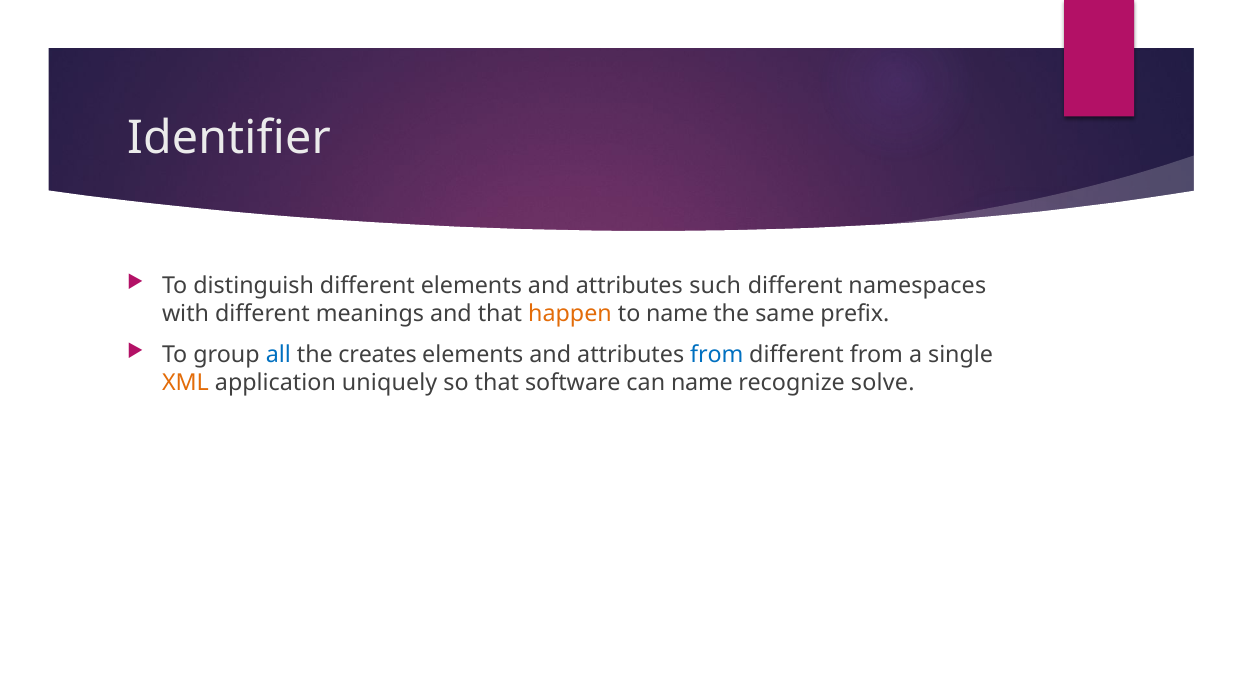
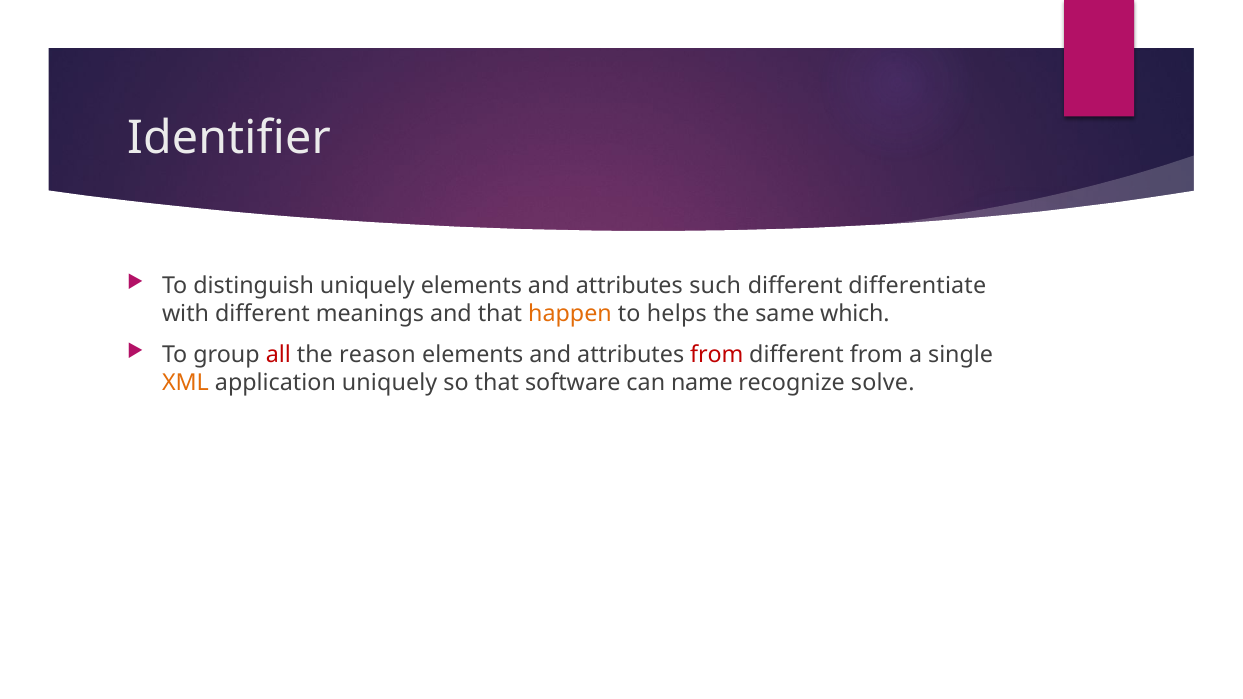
distinguish different: different -> uniquely
namespaces: namespaces -> differentiate
to name: name -> helps
prefix: prefix -> which
all colour: blue -> red
creates: creates -> reason
from at (717, 355) colour: blue -> red
